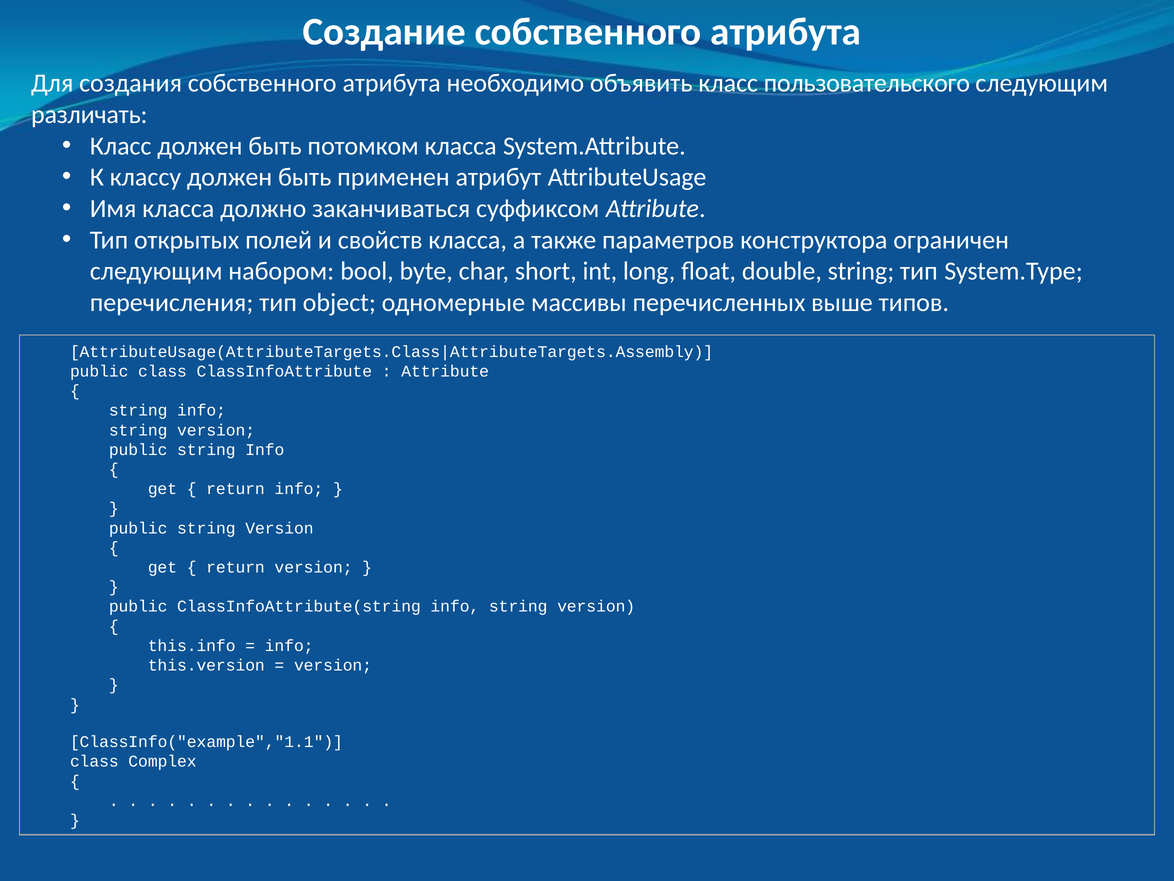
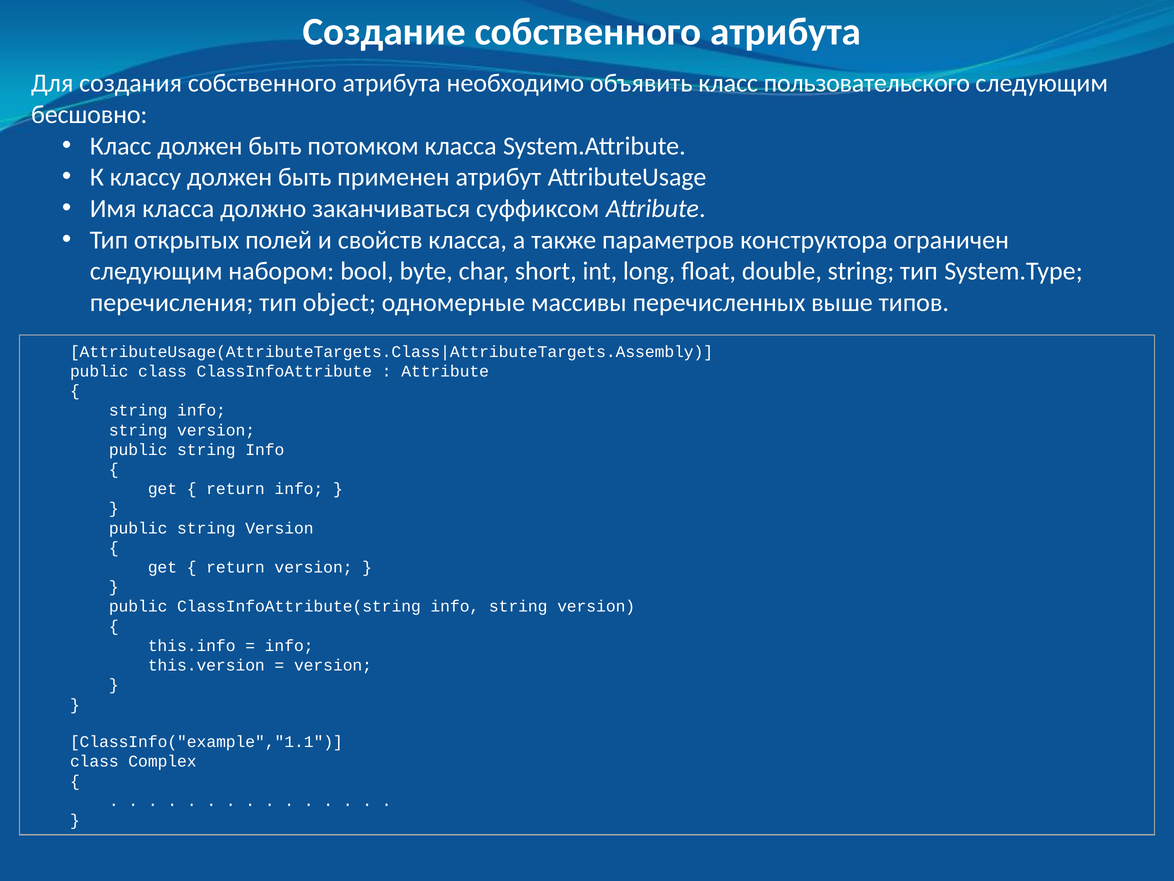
различать: различать -> бесшовно
